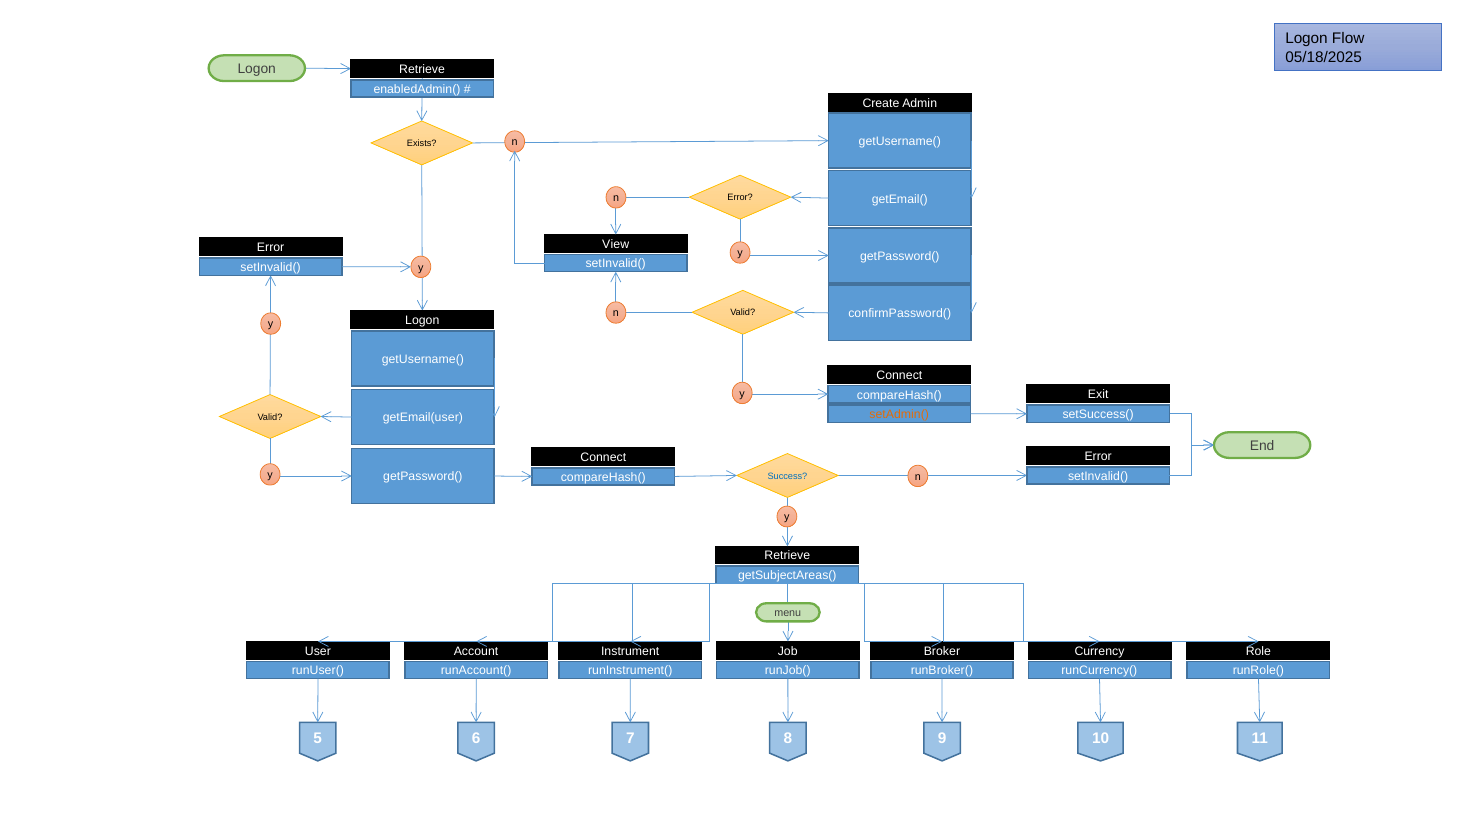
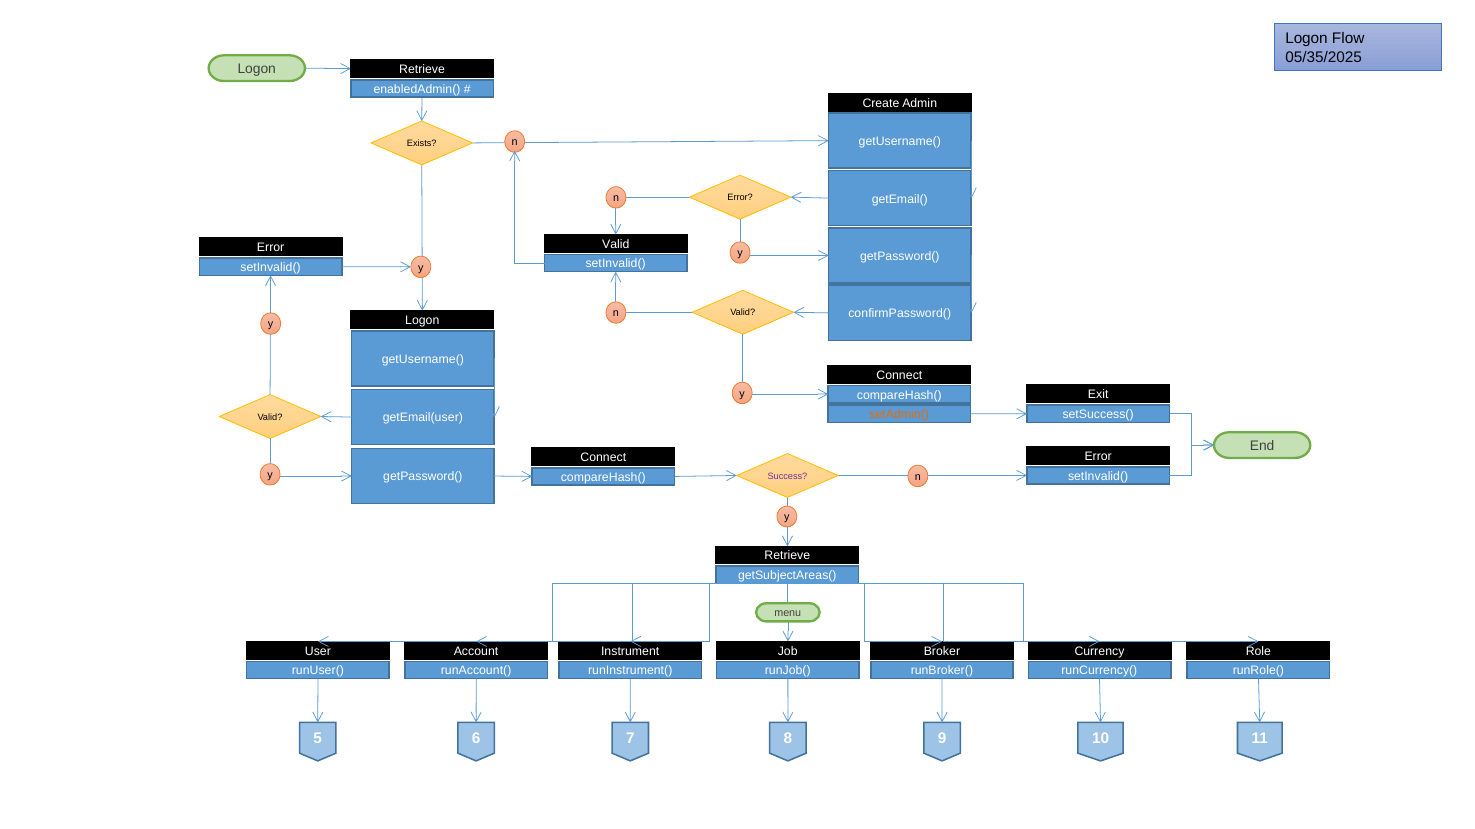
05/18/2025: 05/18/2025 -> 05/35/2025
View at (616, 244): View -> Valid
Success colour: blue -> purple
